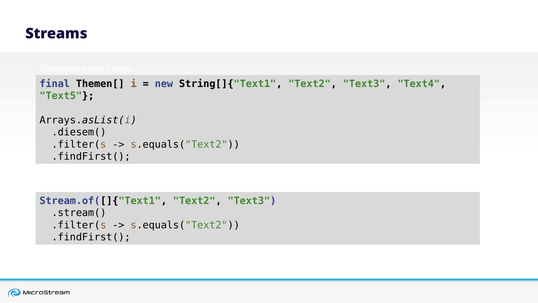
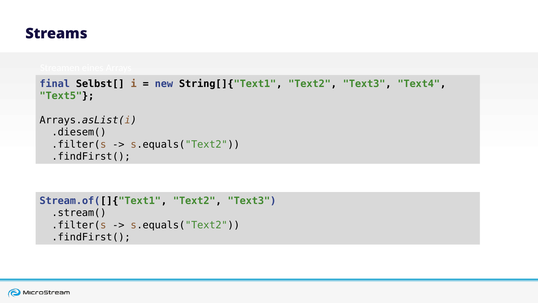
Themen[: Themen[ -> Selbst[
